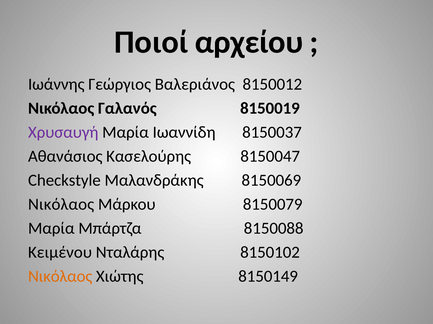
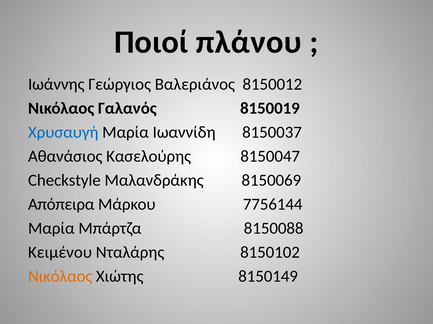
αρχείου: αρχείου -> πλάνου
Χρυσαυγή colour: purple -> blue
Νικόλαος at (61, 205): Νικόλαος -> Απόπειρα
8150079: 8150079 -> 7756144
